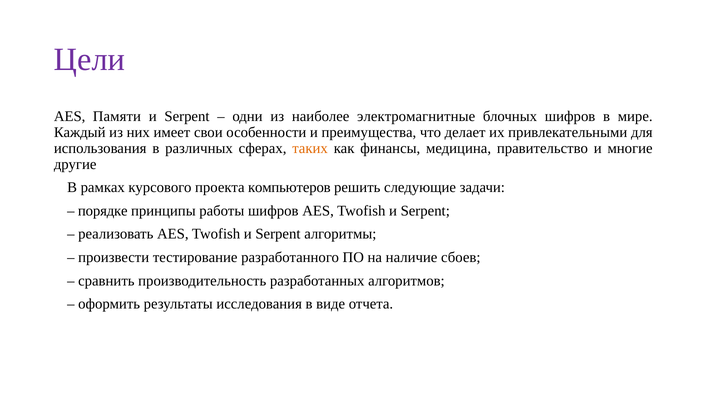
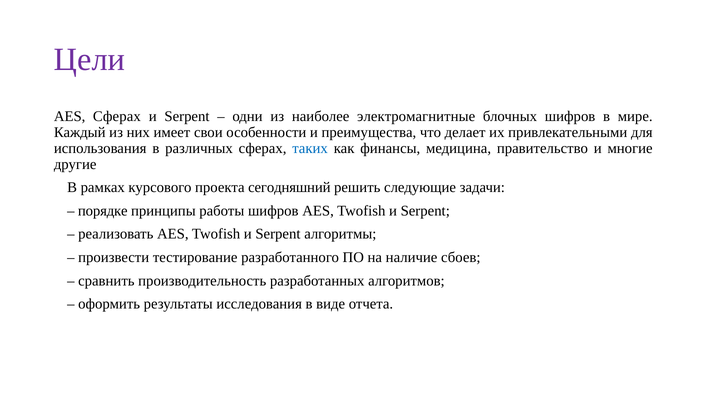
AES Памяти: Памяти -> Сферах
таких colour: orange -> blue
компьютеров: компьютеров -> сегодняшний
